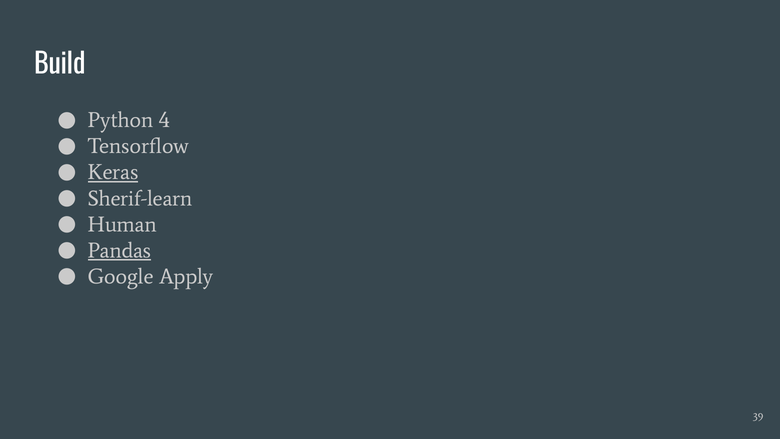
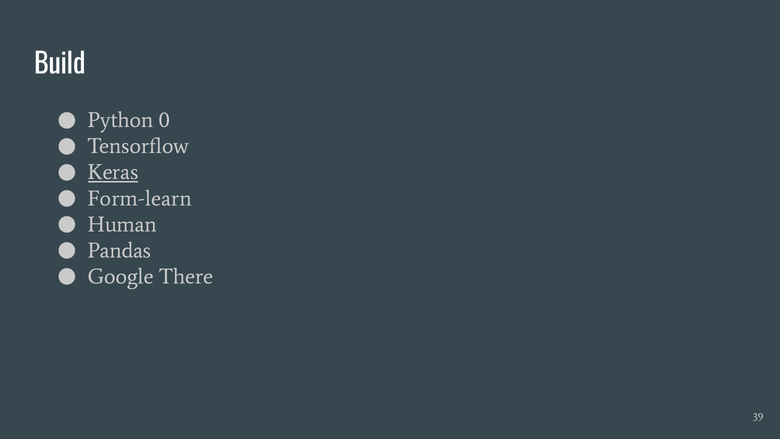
4: 4 -> 0
Sherif-learn: Sherif-learn -> Form-learn
Pandas underline: present -> none
Apply: Apply -> There
